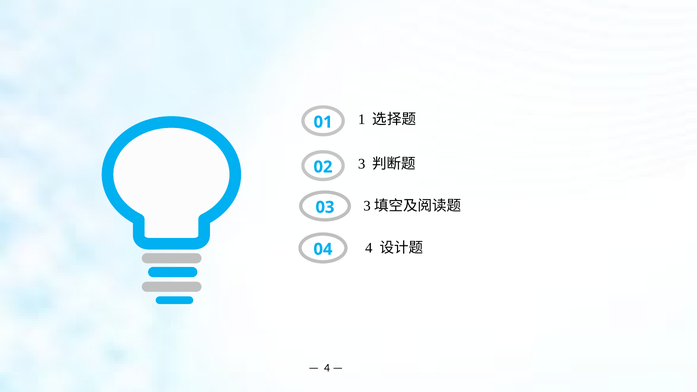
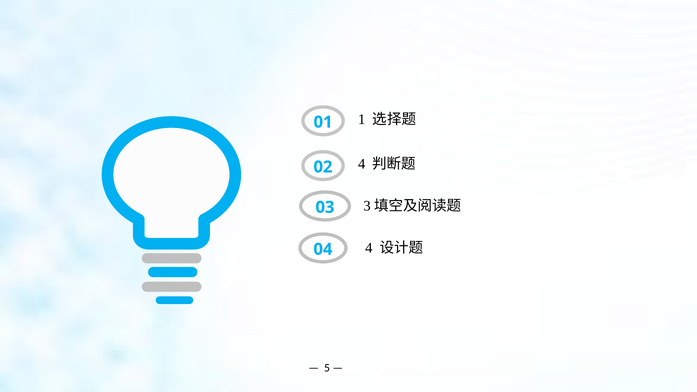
02 3: 3 -> 4
4 at (327, 368): 4 -> 5
